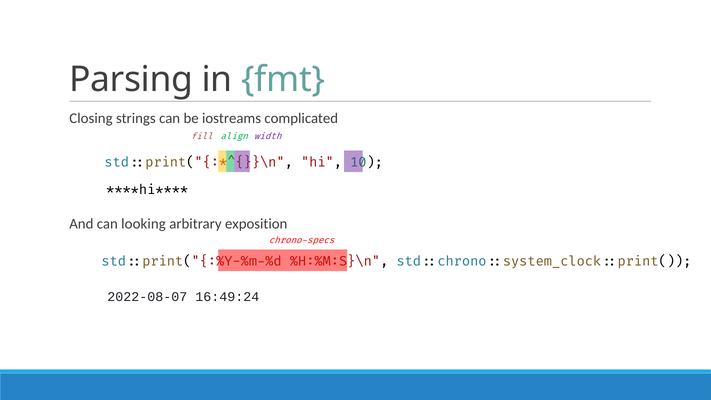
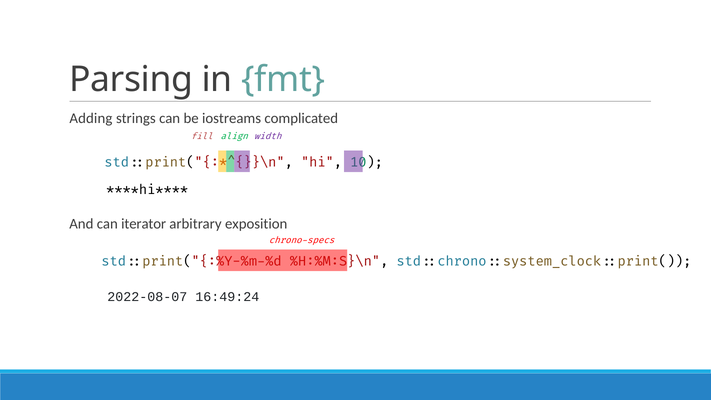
Closing: Closing -> Adding
looking: looking -> iterator
